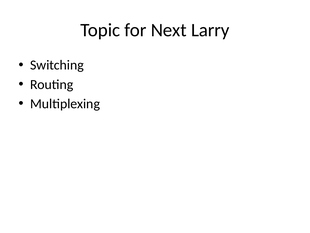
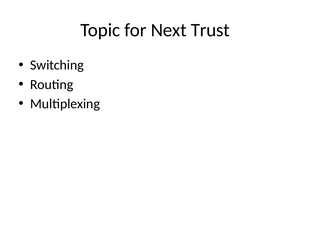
Larry: Larry -> Trust
